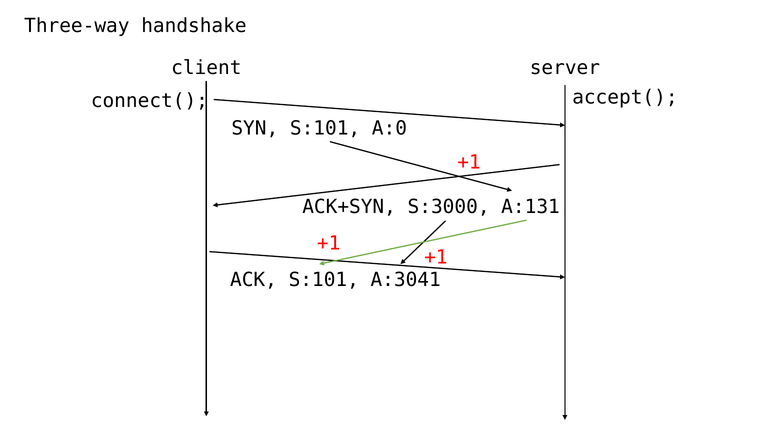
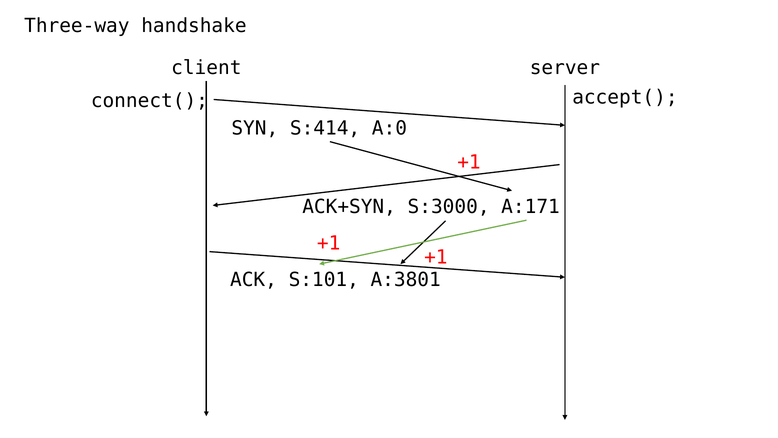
SYN S:101: S:101 -> S:414
A:131: A:131 -> A:171
A:3041: A:3041 -> A:3801
